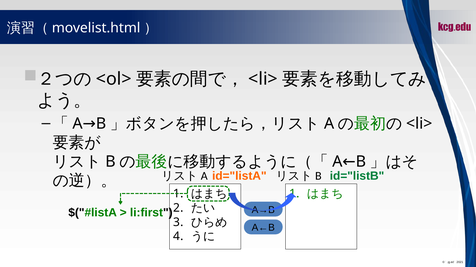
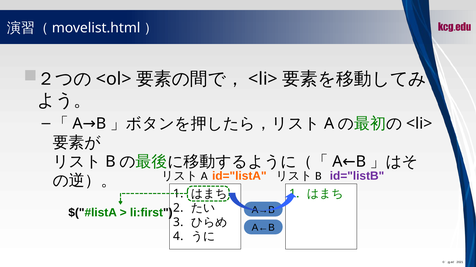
id="listB colour: green -> purple
